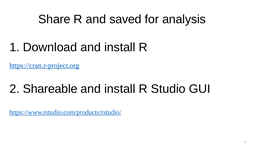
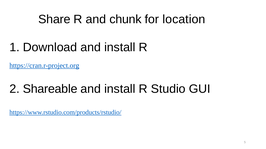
saved: saved -> chunk
analysis: analysis -> location
